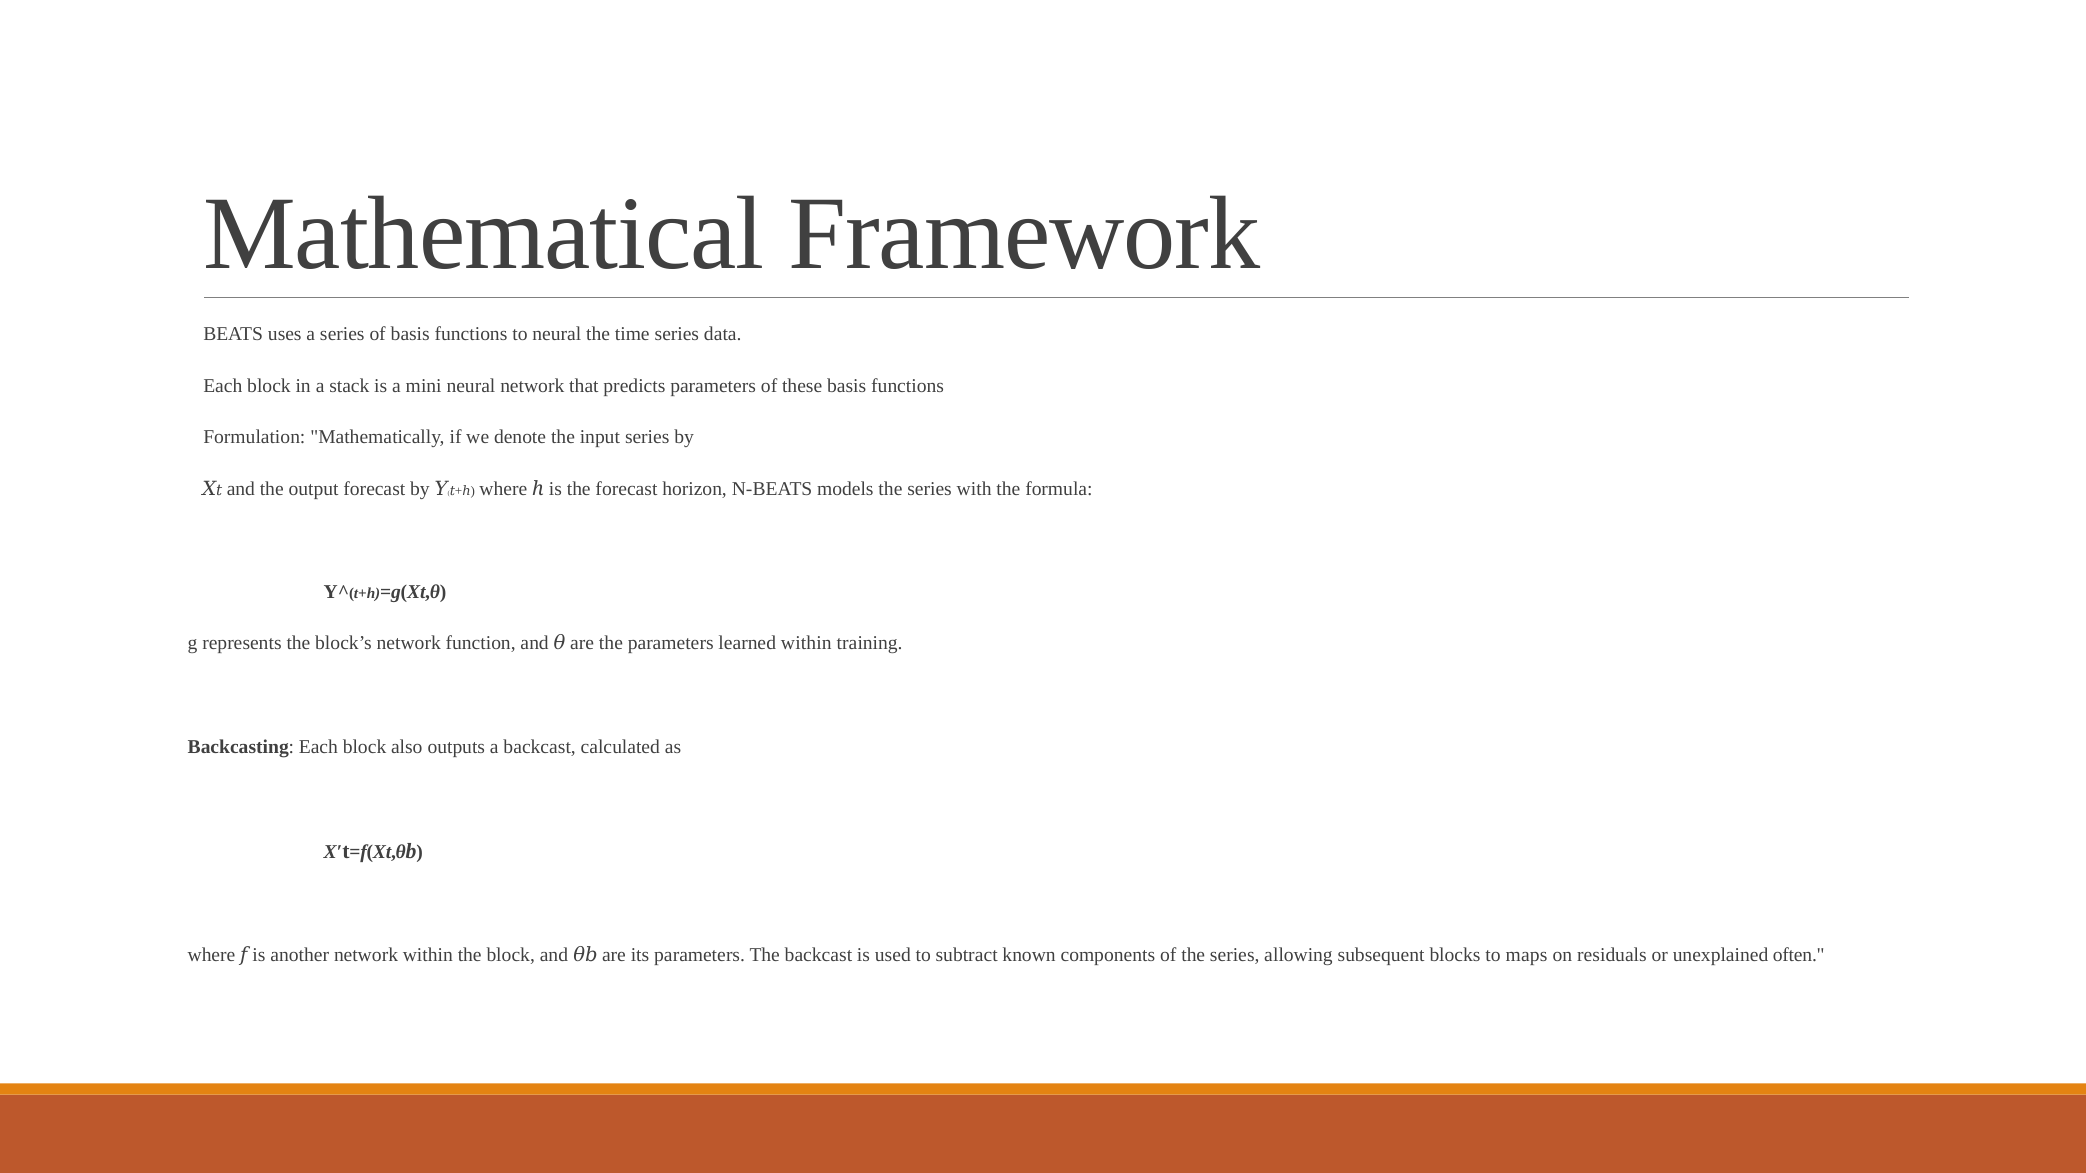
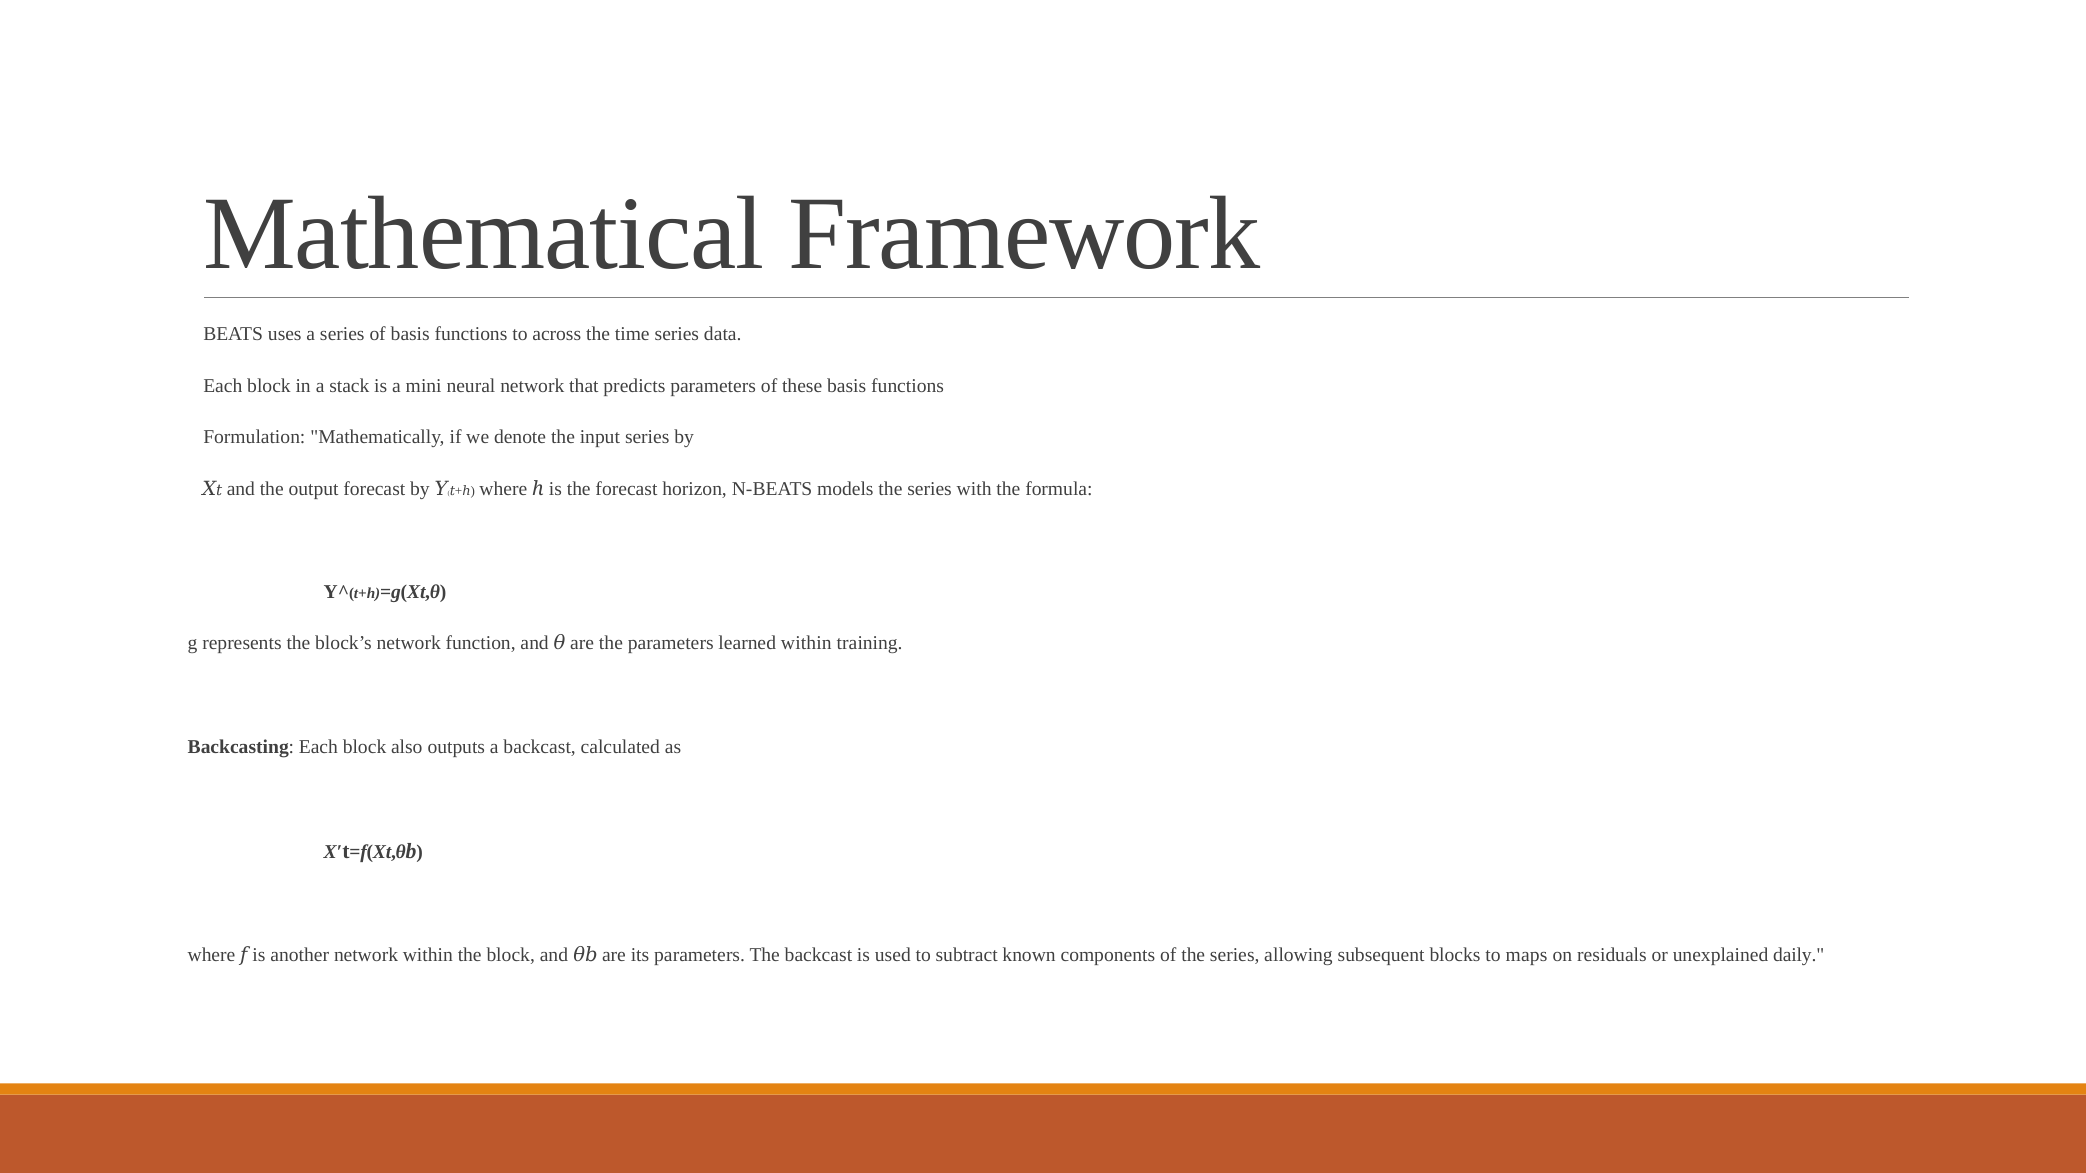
to neural: neural -> across
often: often -> daily
